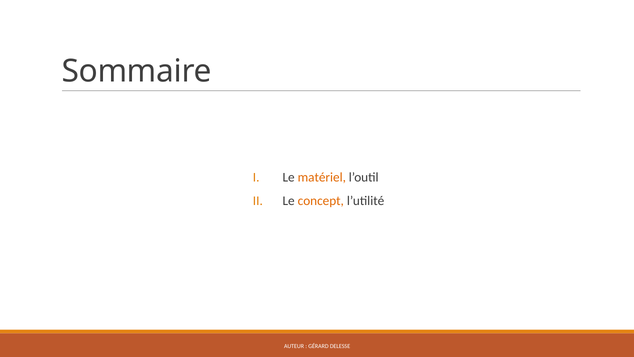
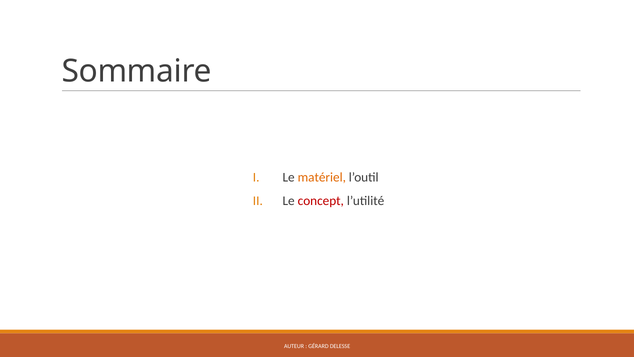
concept colour: orange -> red
